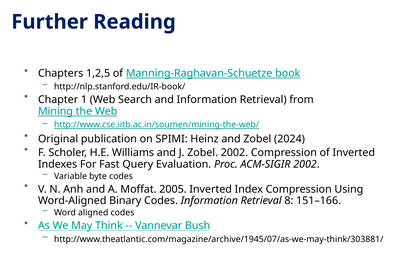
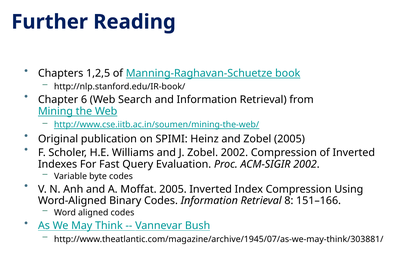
1: 1 -> 6
Zobel 2024: 2024 -> 2005
